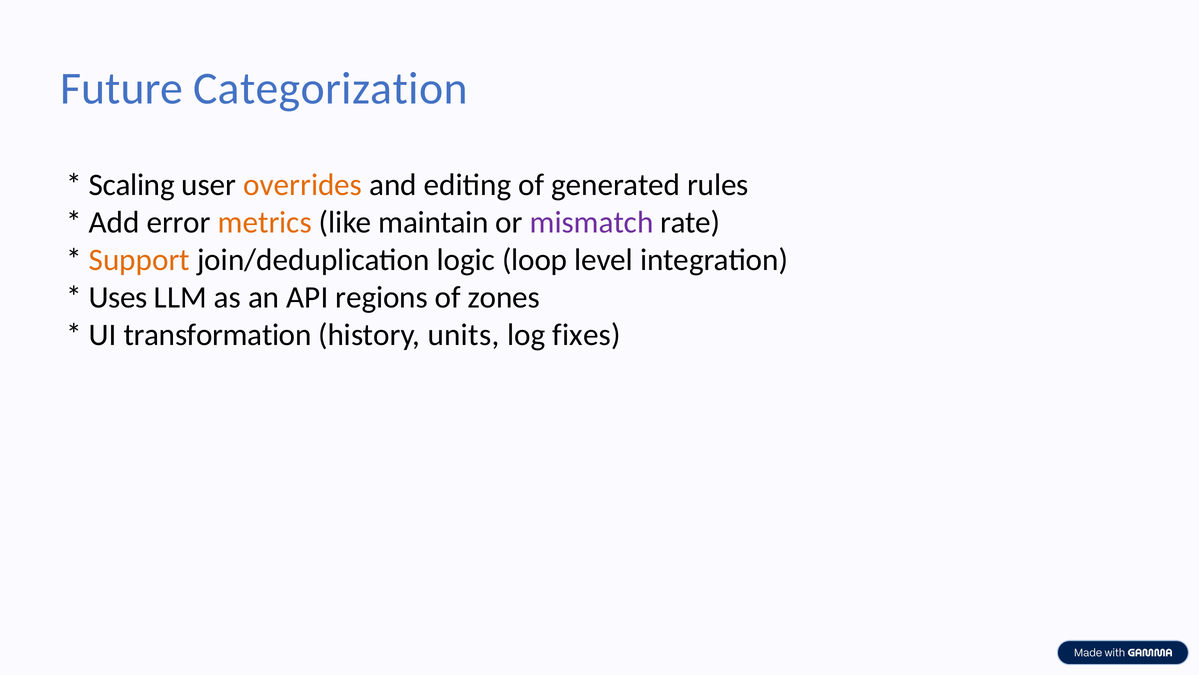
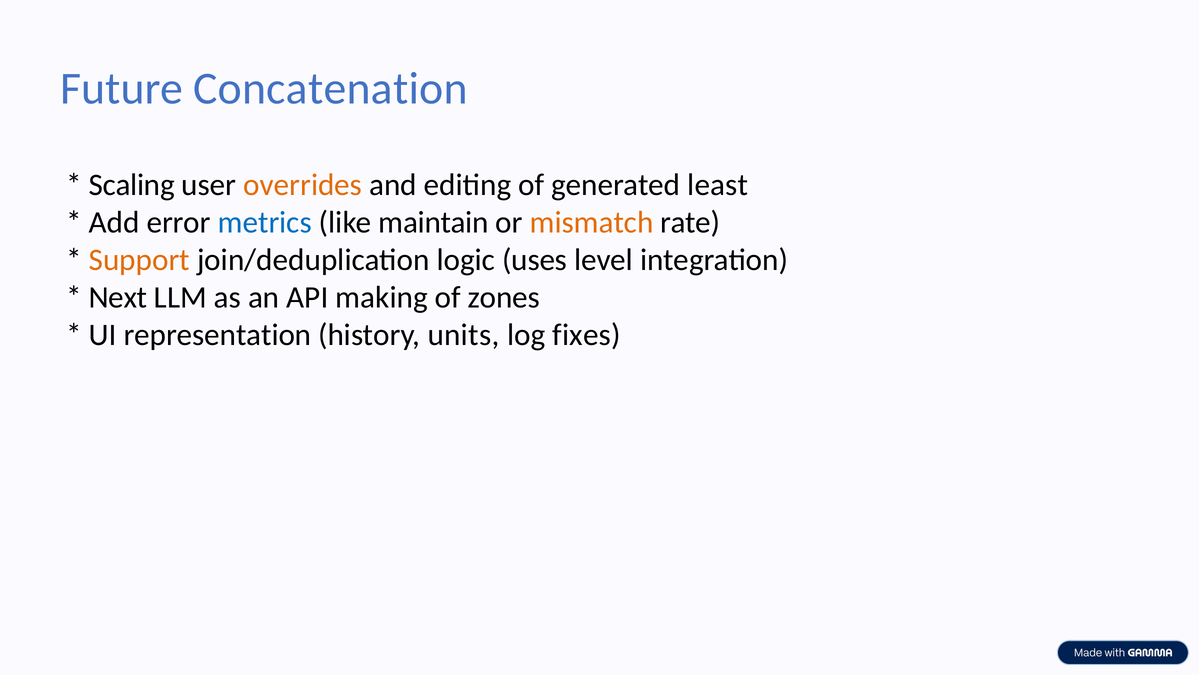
Categorization: Categorization -> Concatenation
rules: rules -> least
metrics colour: orange -> blue
mismatch colour: purple -> orange
loop: loop -> uses
Uses: Uses -> Next
regions: regions -> making
transformation: transformation -> representation
